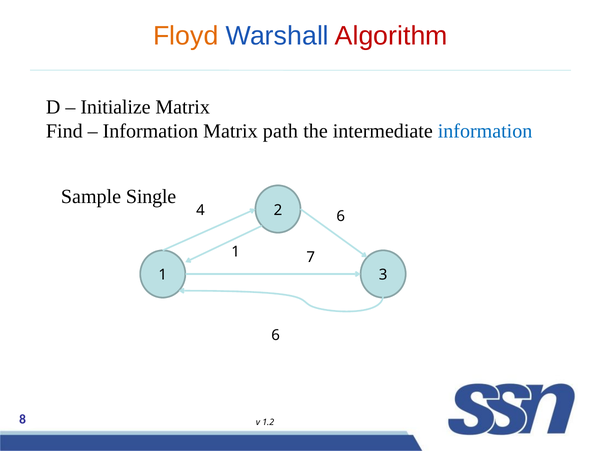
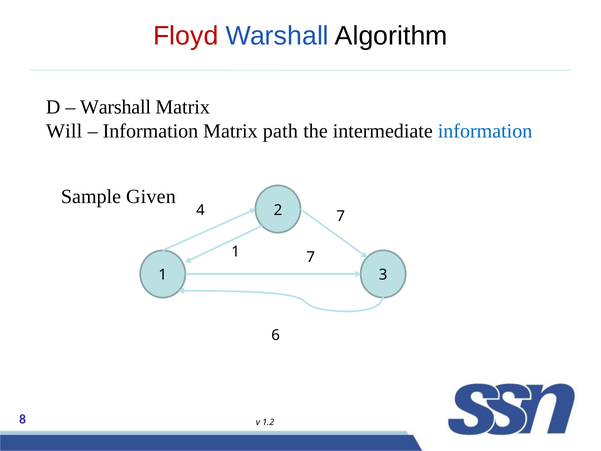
Floyd colour: orange -> red
Algorithm colour: red -> black
Initialize at (115, 107): Initialize -> Warshall
Find: Find -> Will
Single: Single -> Given
4 6: 6 -> 7
